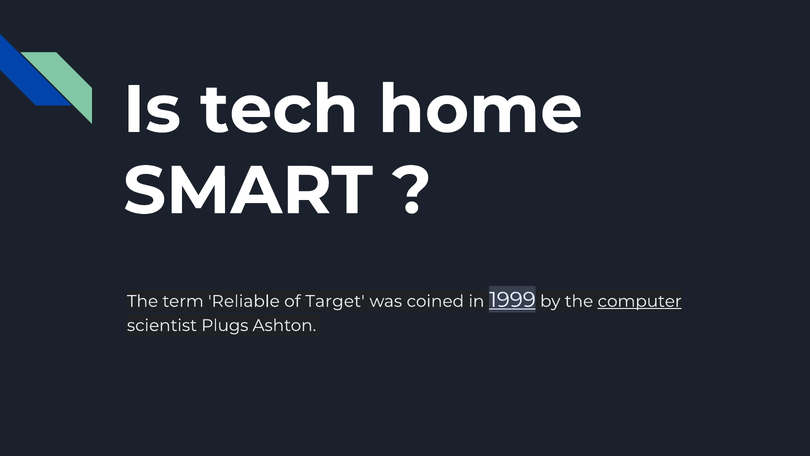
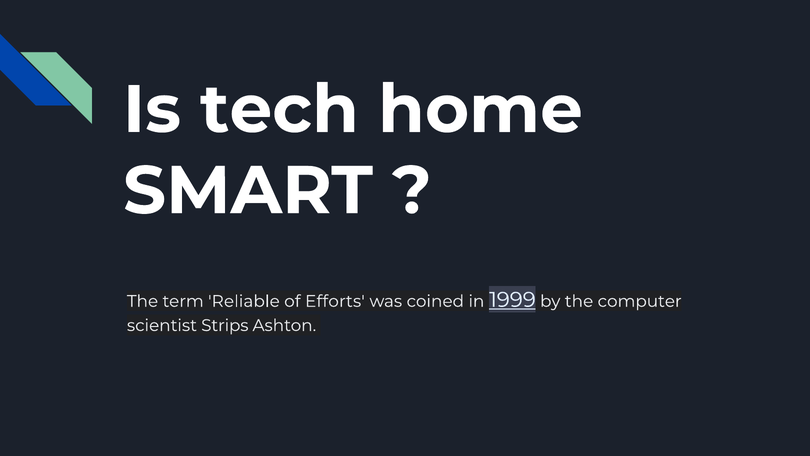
Target: Target -> Efforts
computer underline: present -> none
Plugs: Plugs -> Strips
